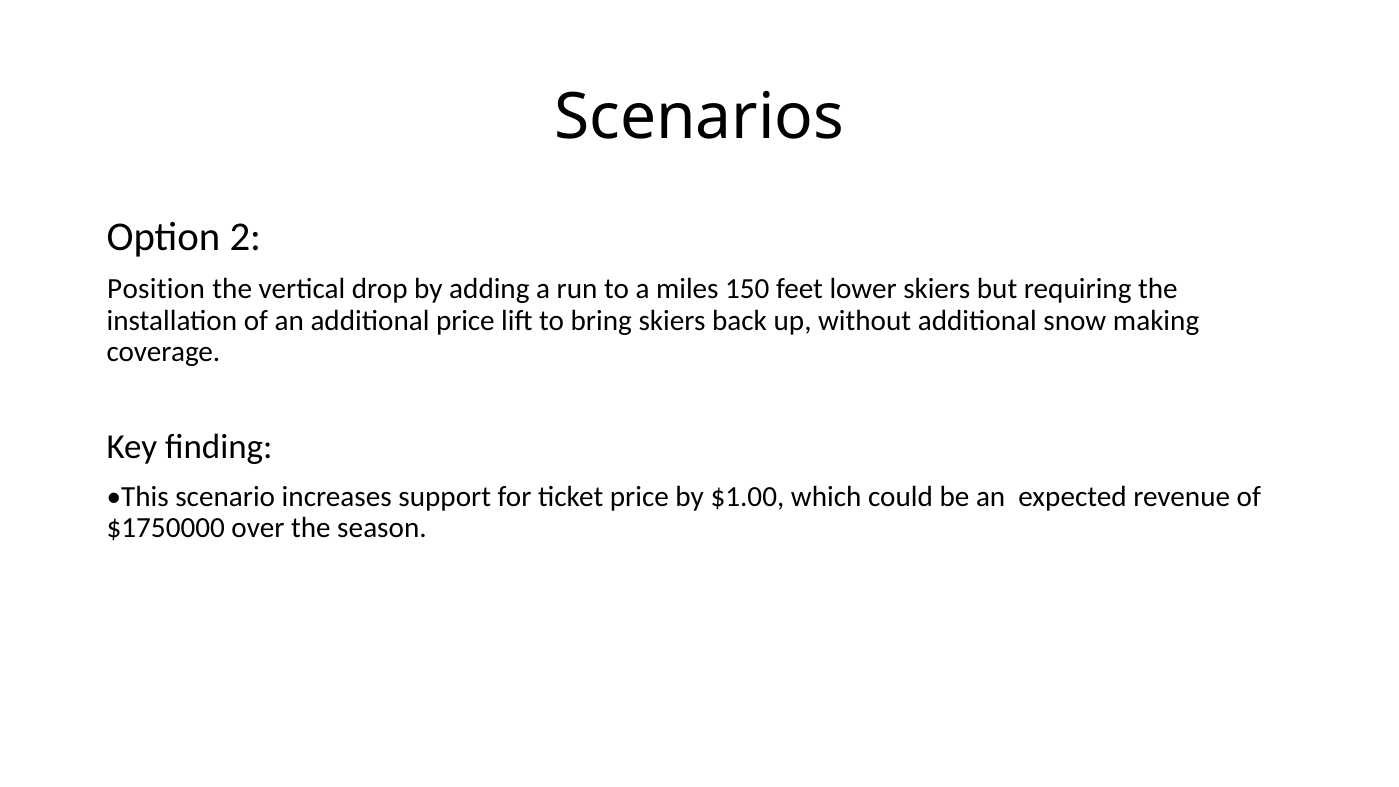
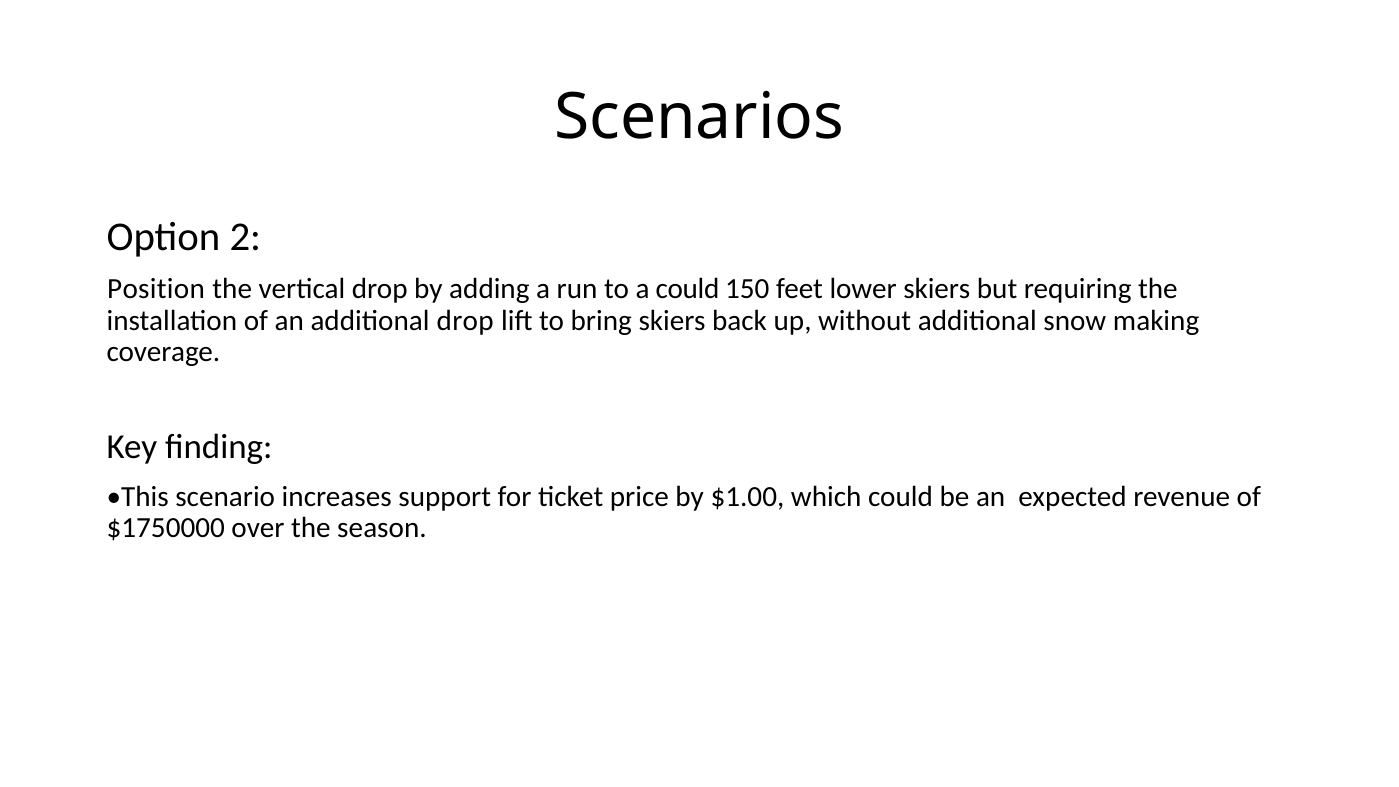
a miles: miles -> could
additional price: price -> drop
